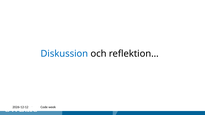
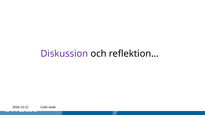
Diskussion colour: blue -> purple
